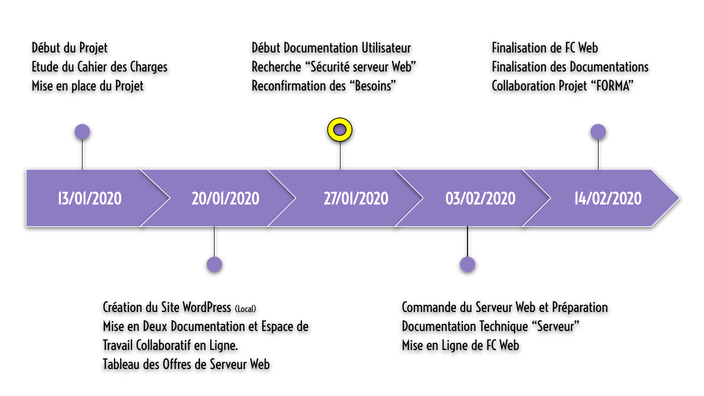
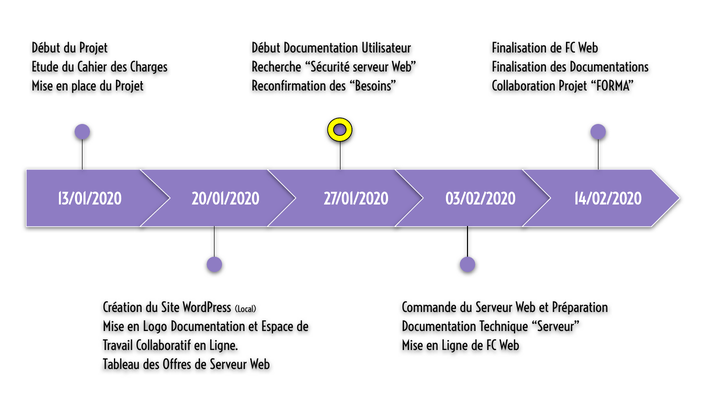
Deux: Deux -> Logo
